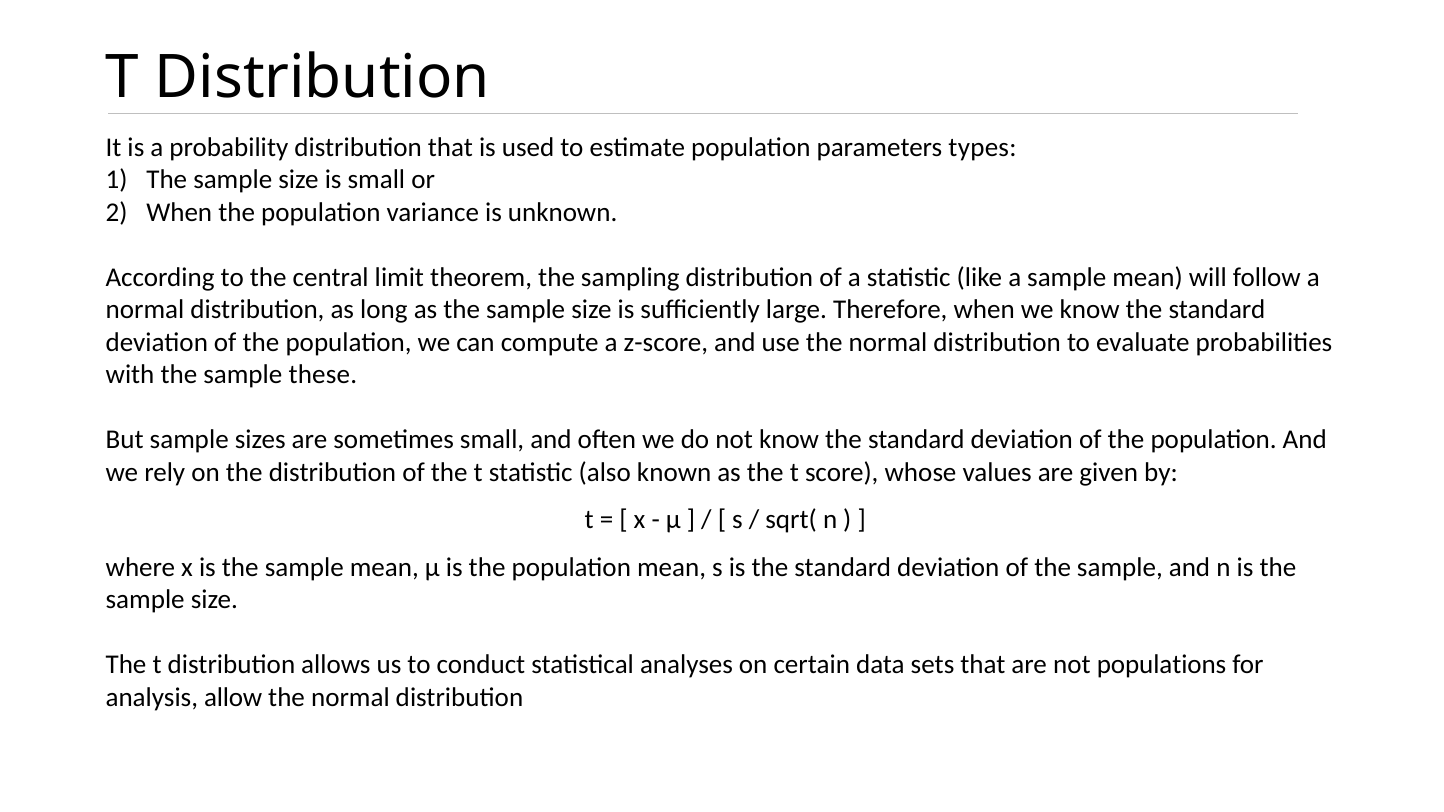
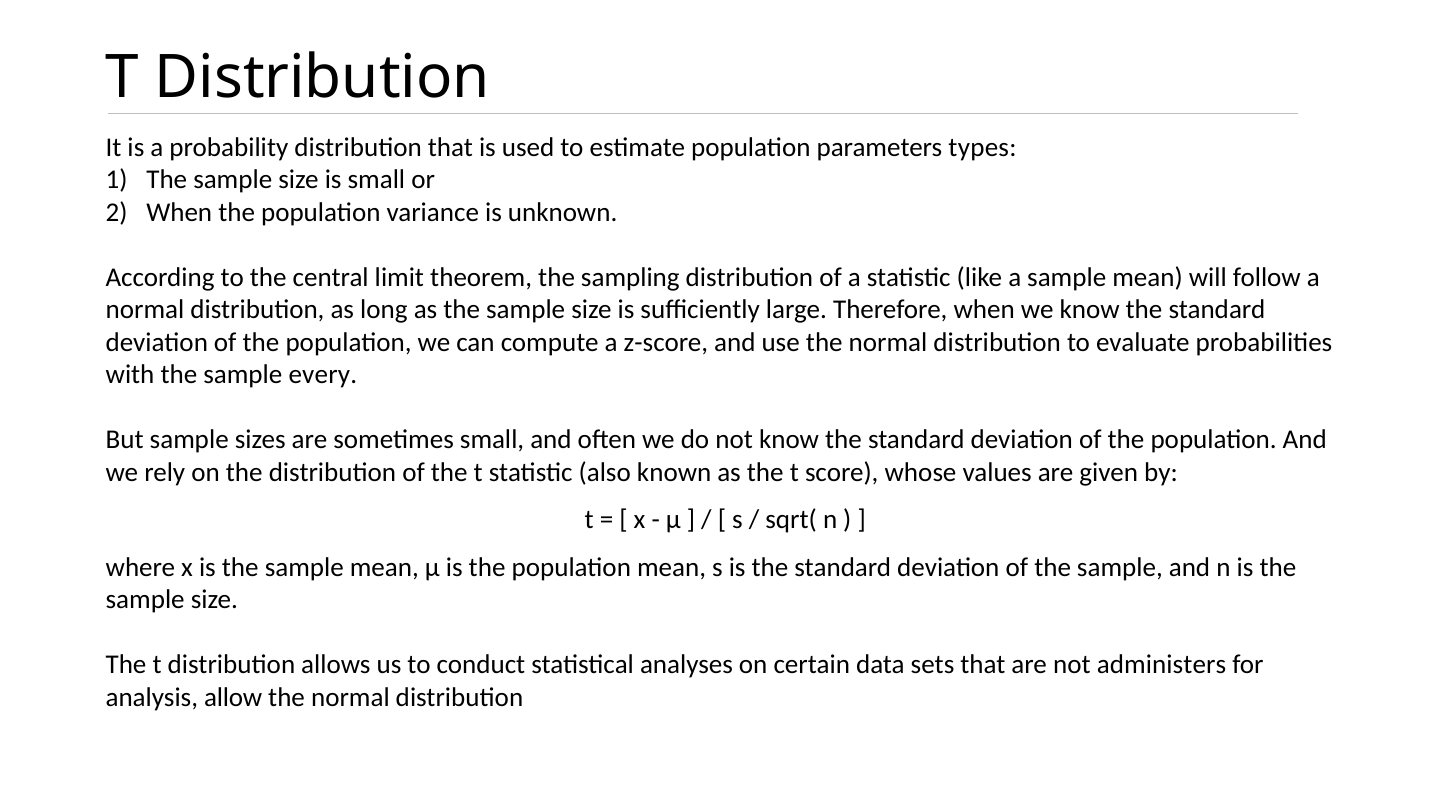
these: these -> every
populations: populations -> administers
